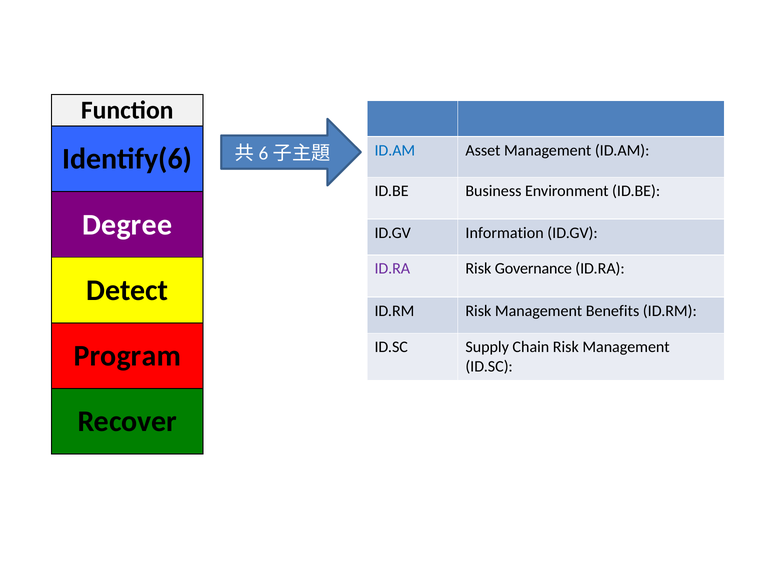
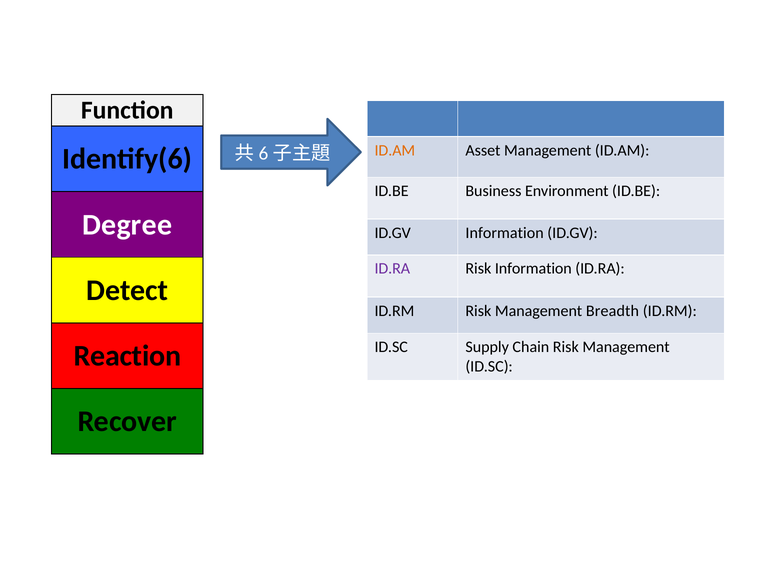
ID.AM at (395, 151) colour: blue -> orange
Risk Governance: Governance -> Information
Benefits: Benefits -> Breadth
Program: Program -> Reaction
